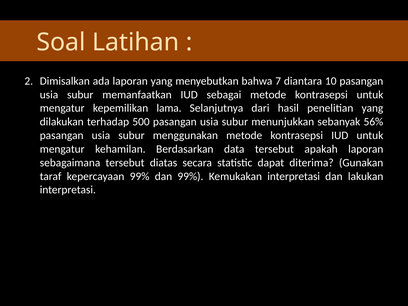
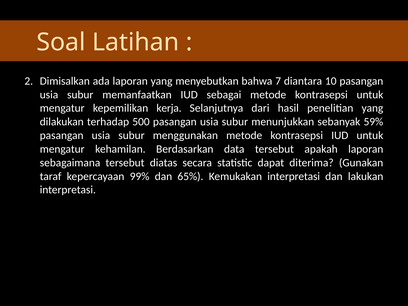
lama: lama -> kerja
56%: 56% -> 59%
dan 99%: 99% -> 65%
